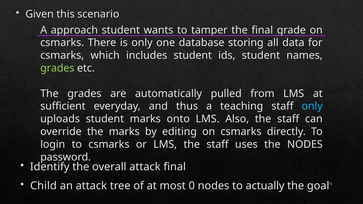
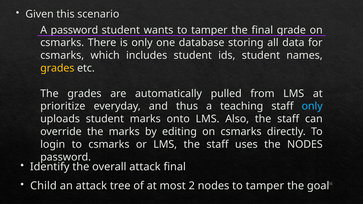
A approach: approach -> password
grades at (57, 68) colour: light green -> yellow
sufficient: sufficient -> prioritize
0: 0 -> 2
nodes to actually: actually -> tamper
